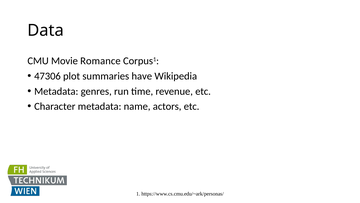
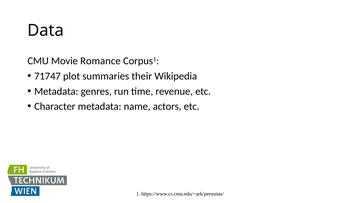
47306: 47306 -> 71747
have: have -> their
